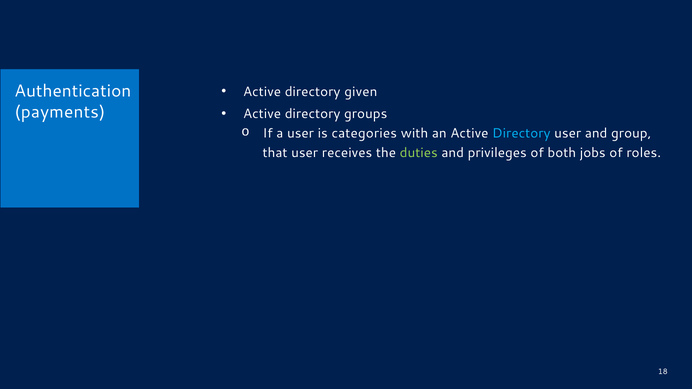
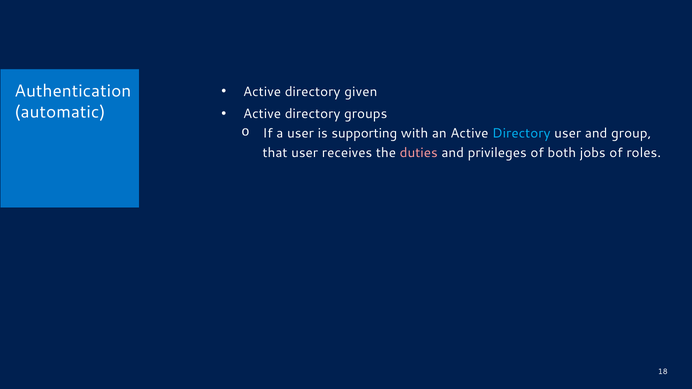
payments: payments -> automatic
categories: categories -> supporting
duties colour: light green -> pink
